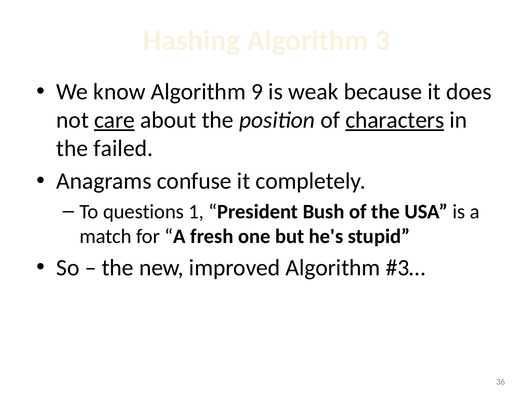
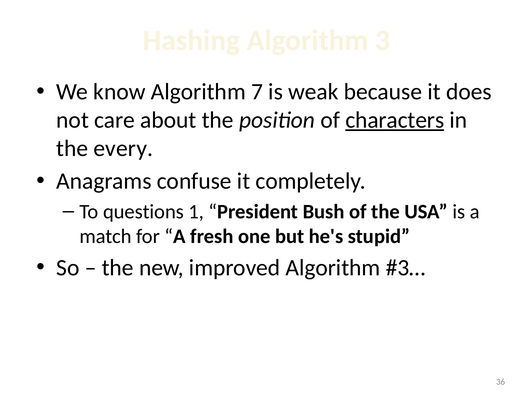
9: 9 -> 7
care underline: present -> none
failed: failed -> every
